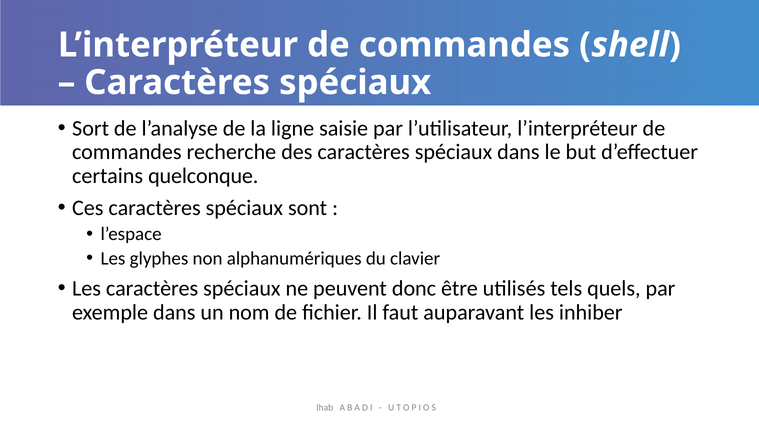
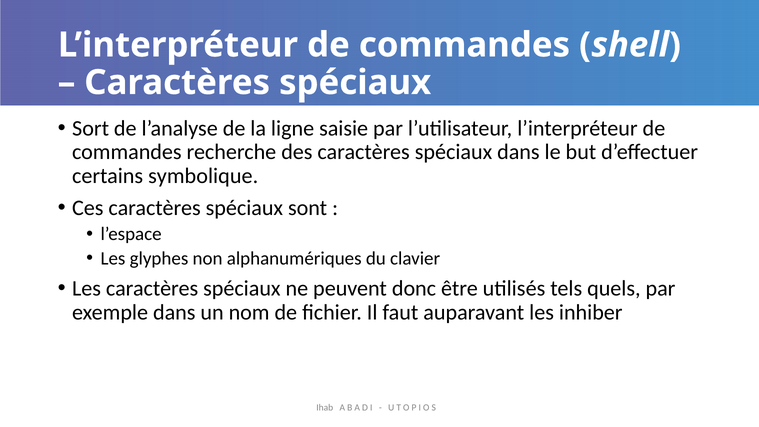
quelconque: quelconque -> symbolique
